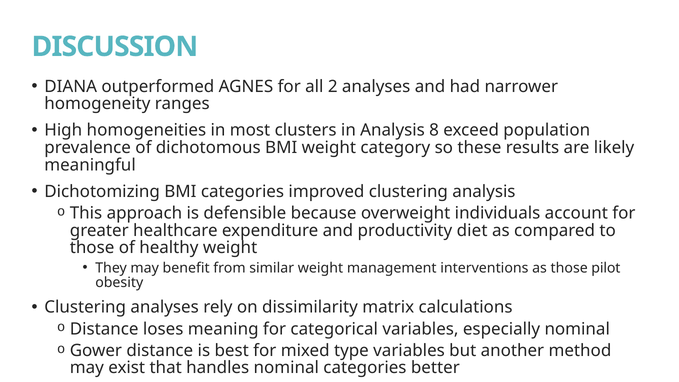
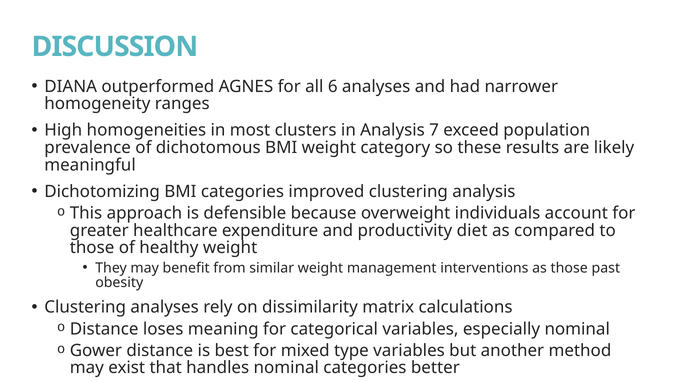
2: 2 -> 6
8: 8 -> 7
pilot: pilot -> past
